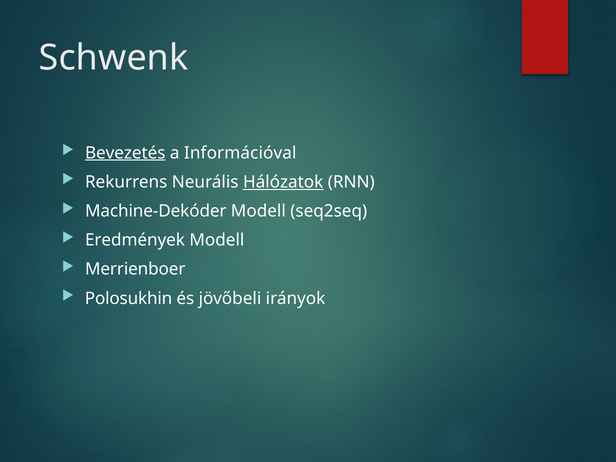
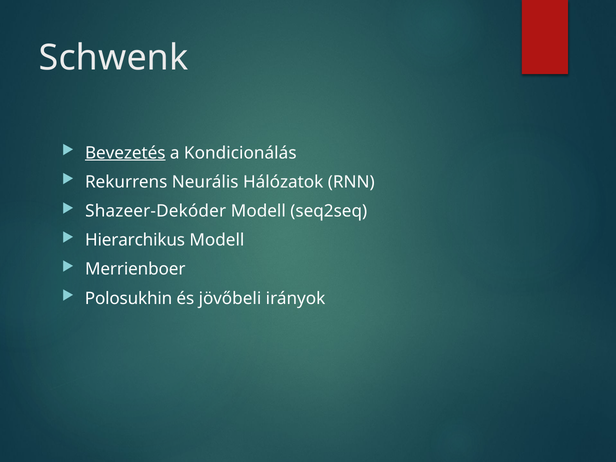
Információval: Információval -> Kondicionálás
Hálózatok underline: present -> none
Machine-Dekóder: Machine-Dekóder -> Shazeer-Dekóder
Eredmények: Eredmények -> Hierarchikus
